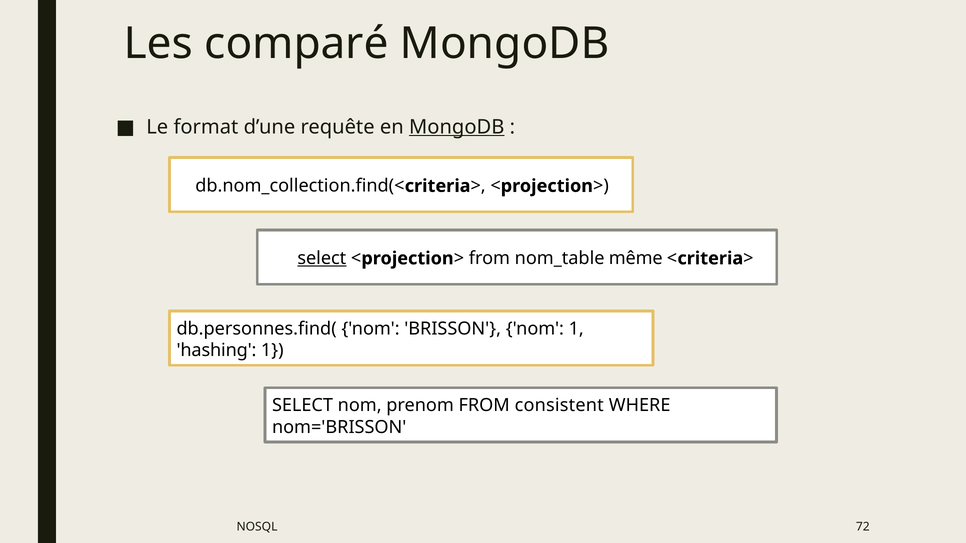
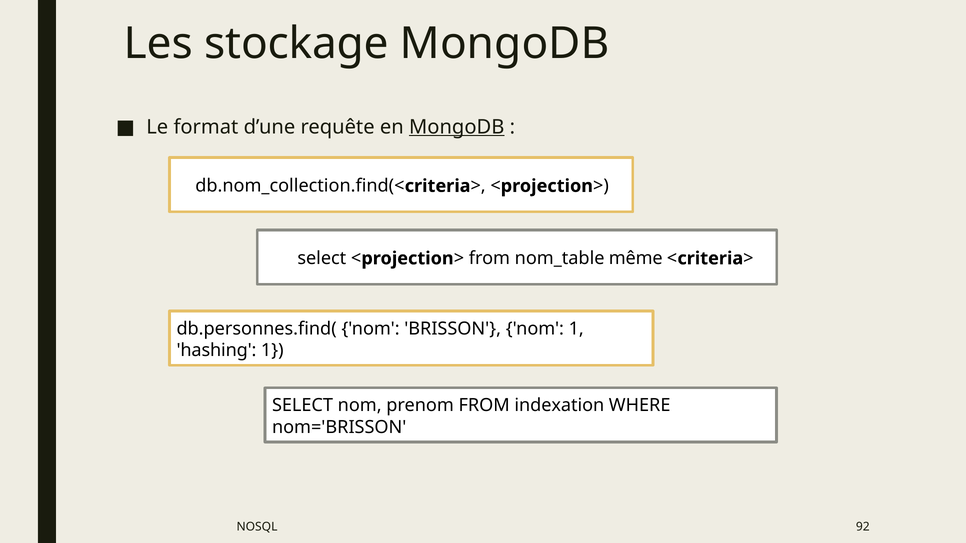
comparé: comparé -> stockage
select at (322, 259) underline: present -> none
consistent: consistent -> indexation
72: 72 -> 92
